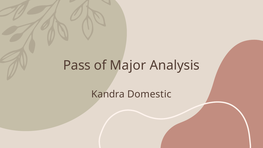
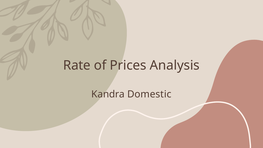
Pass: Pass -> Rate
Major: Major -> Prices
